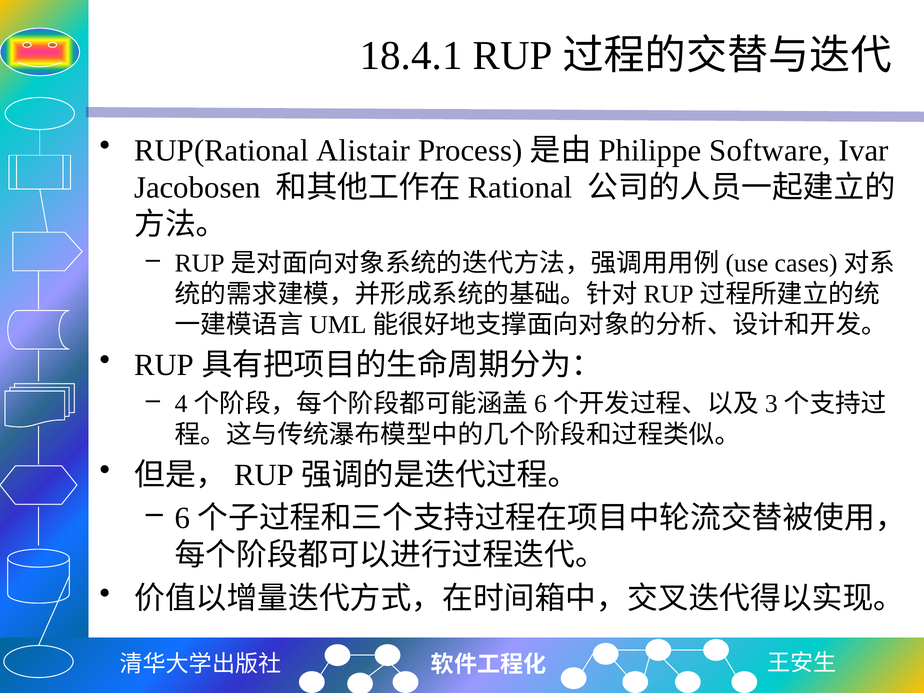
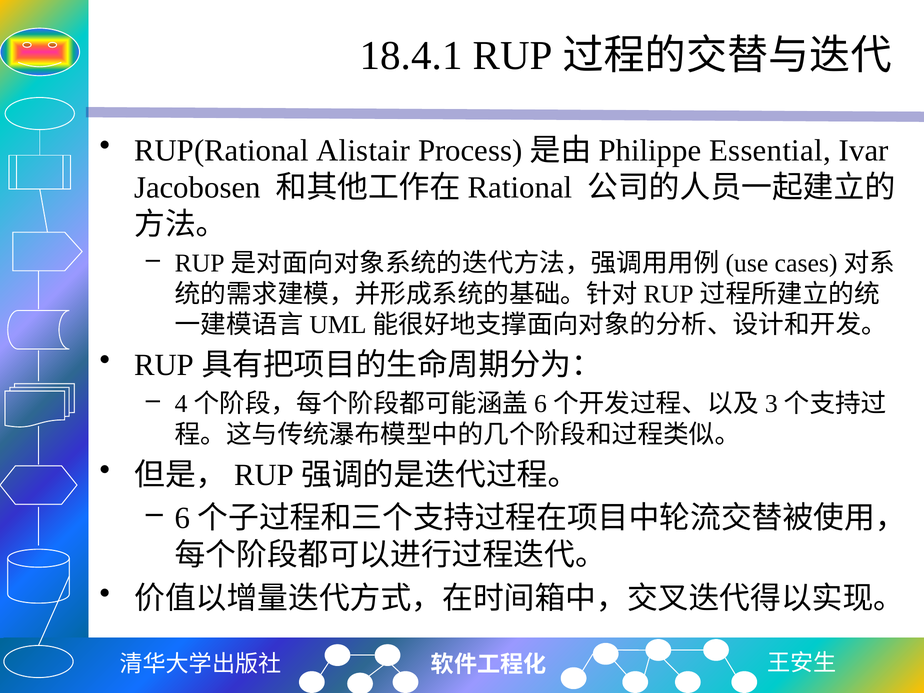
Software: Software -> Essential
